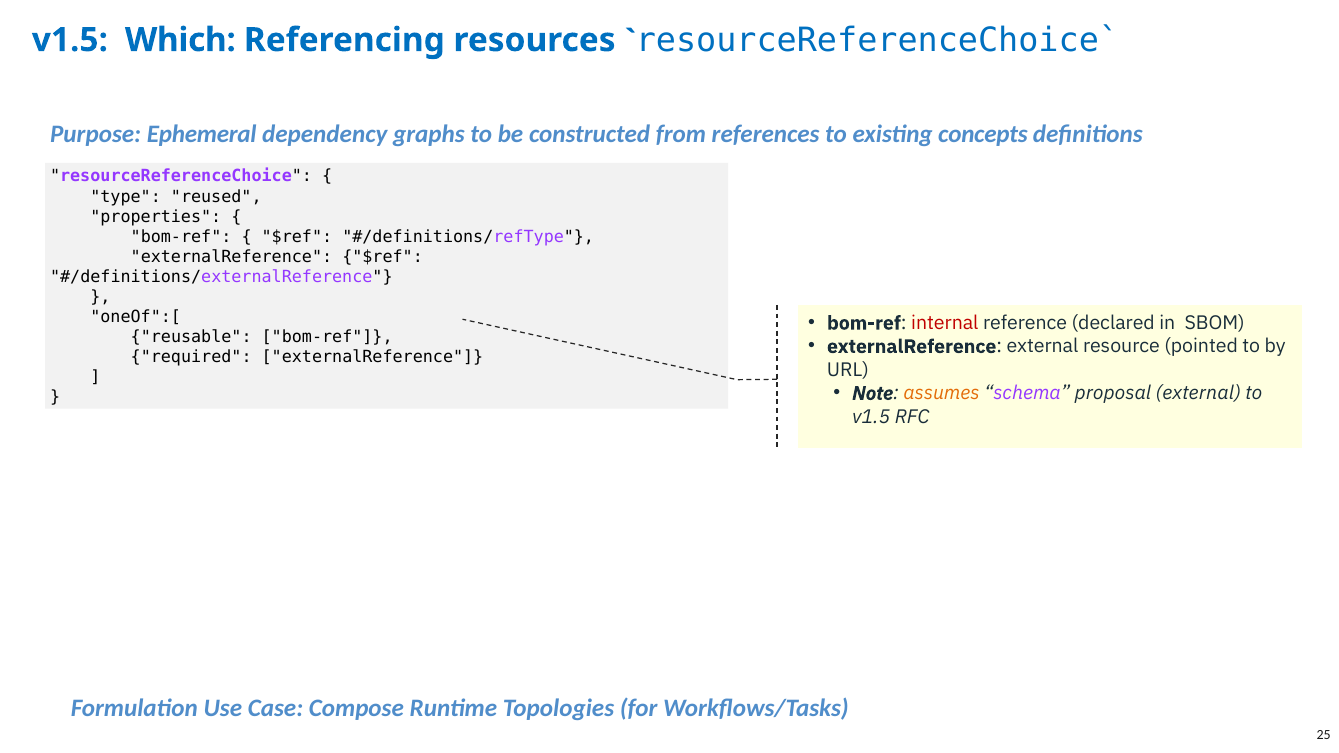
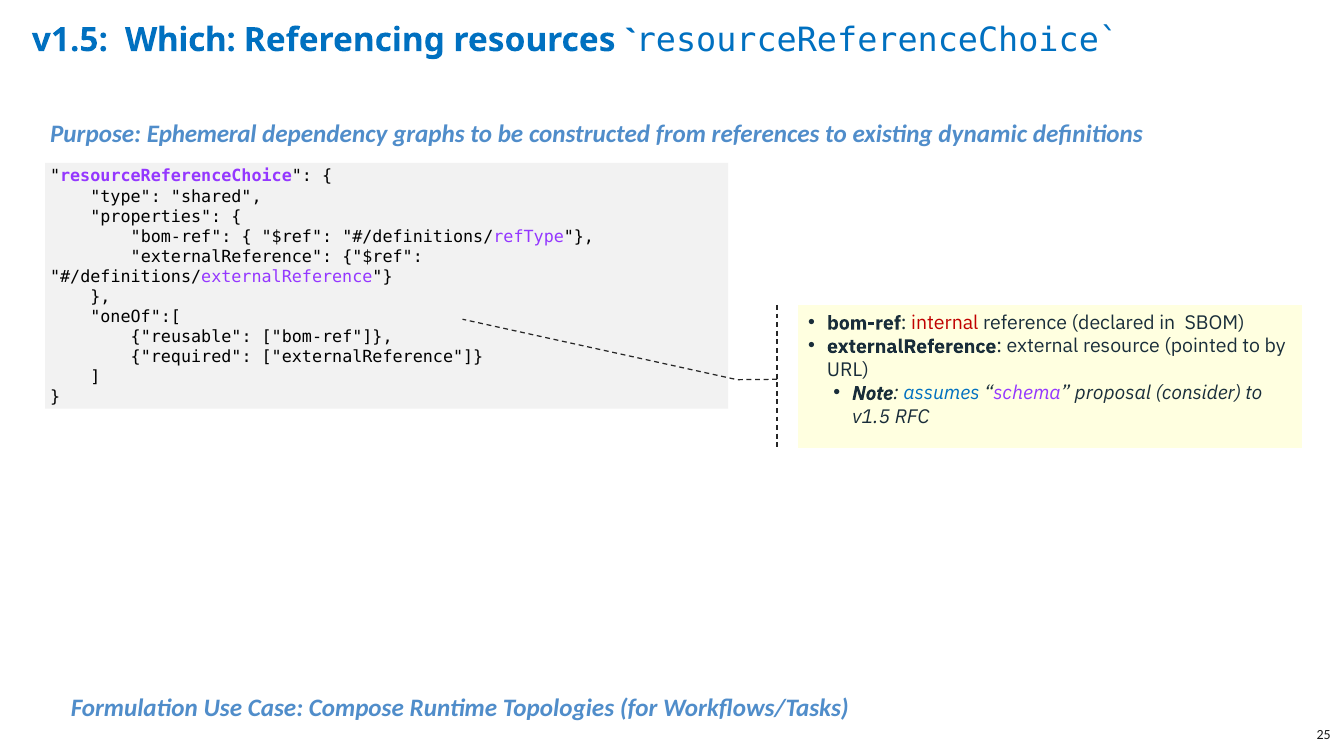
concepts: concepts -> dynamic
reused: reused -> shared
assumes colour: orange -> blue
proposal external: external -> consider
